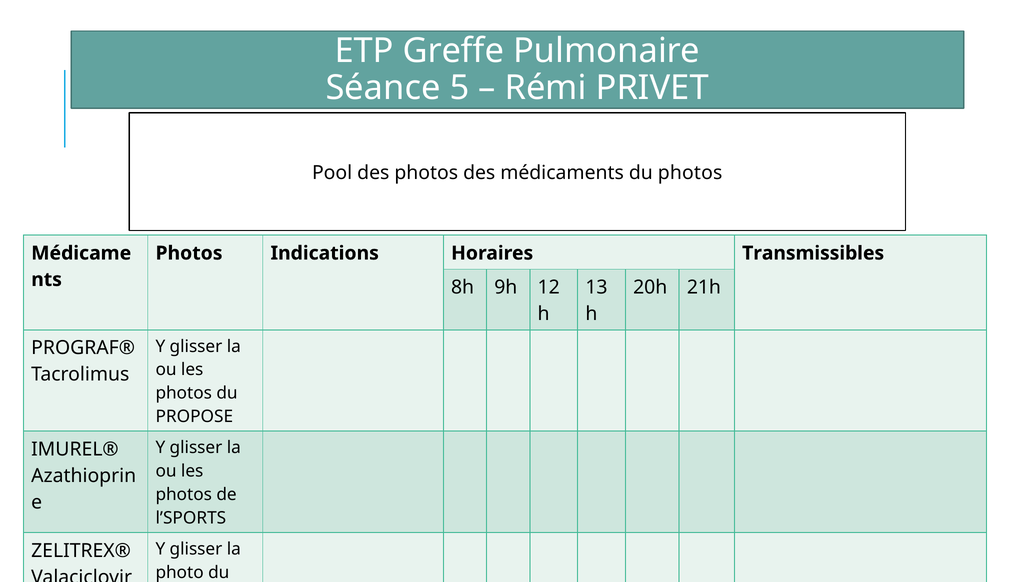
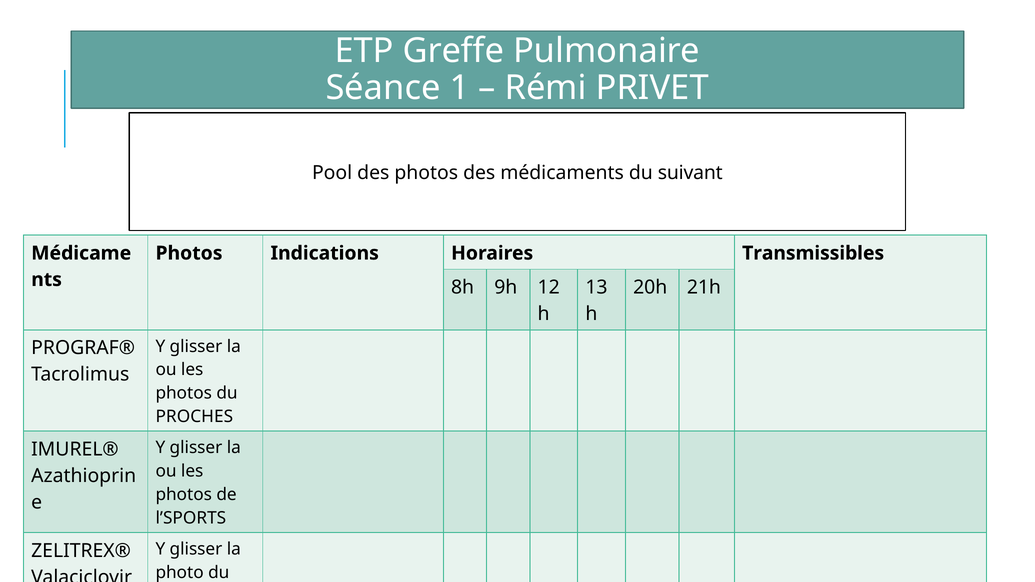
5: 5 -> 1
du photos: photos -> suivant
PROPOSE: PROPOSE -> PROCHES
